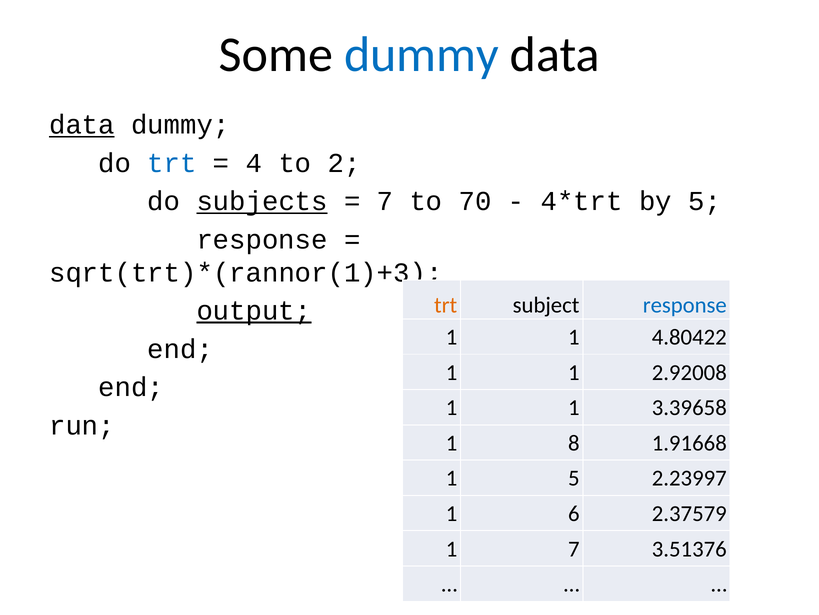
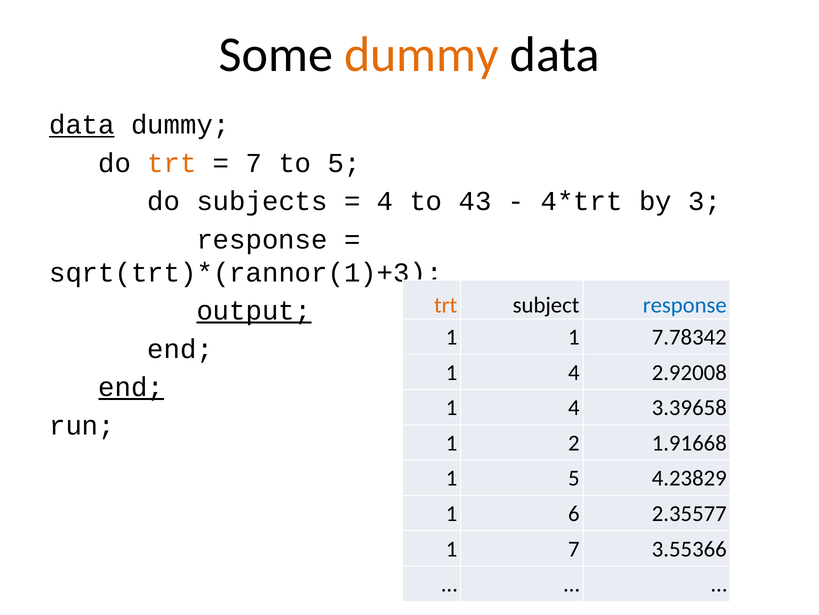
dummy at (421, 55) colour: blue -> orange
trt at (172, 163) colour: blue -> orange
4 at (254, 163): 4 -> 7
to 2: 2 -> 5
subjects underline: present -> none
7 at (385, 201): 7 -> 4
70: 70 -> 43
by 5: 5 -> 3
4.80422: 4.80422 -> 7.78342
1 at (574, 372): 1 -> 4
end at (131, 387) underline: none -> present
1 at (574, 407): 1 -> 4
8: 8 -> 2
2.23997: 2.23997 -> 4.23829
2.37579: 2.37579 -> 2.35577
3.51376: 3.51376 -> 3.55366
